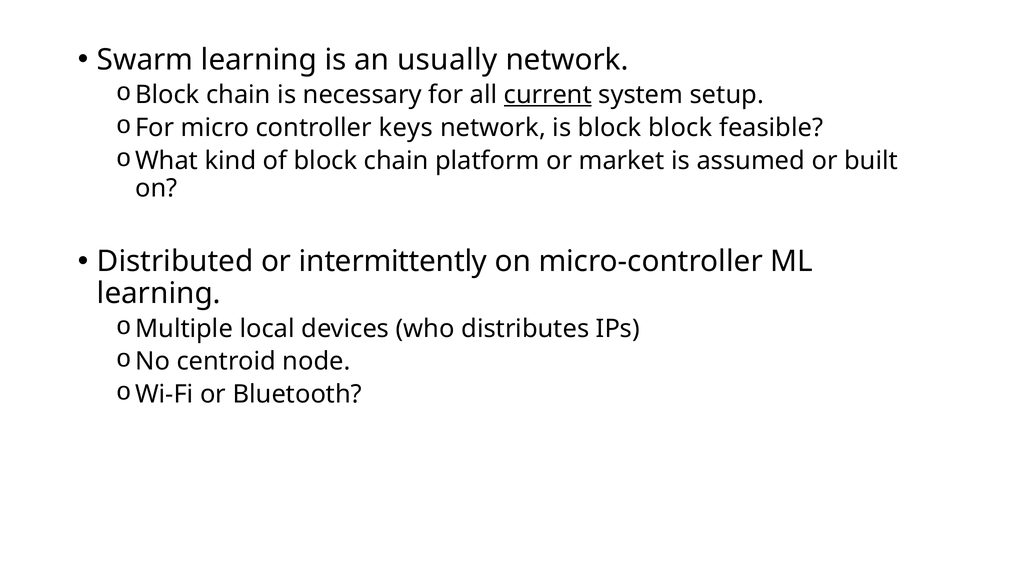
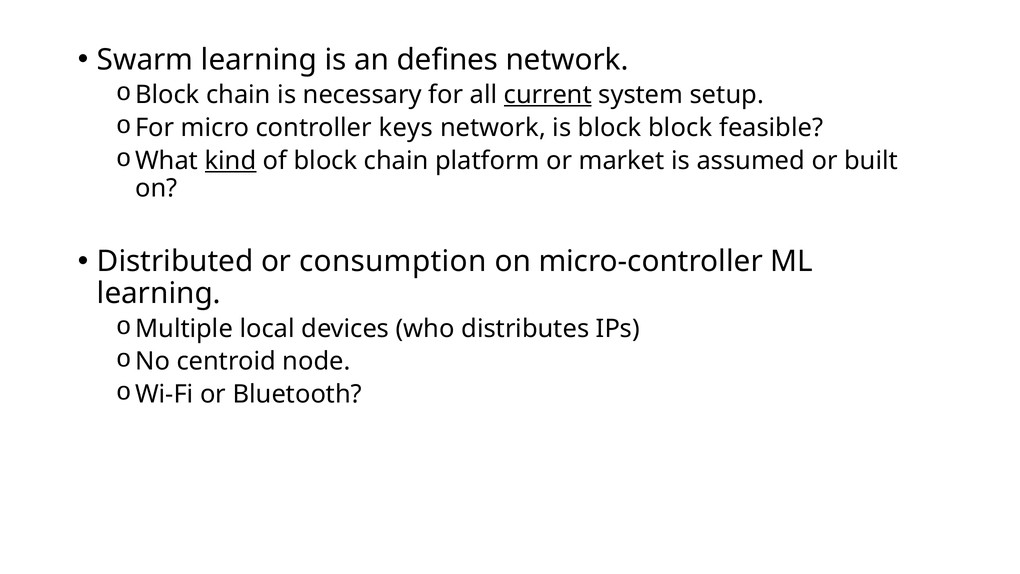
usually: usually -> defines
kind underline: none -> present
intermittently: intermittently -> consumption
